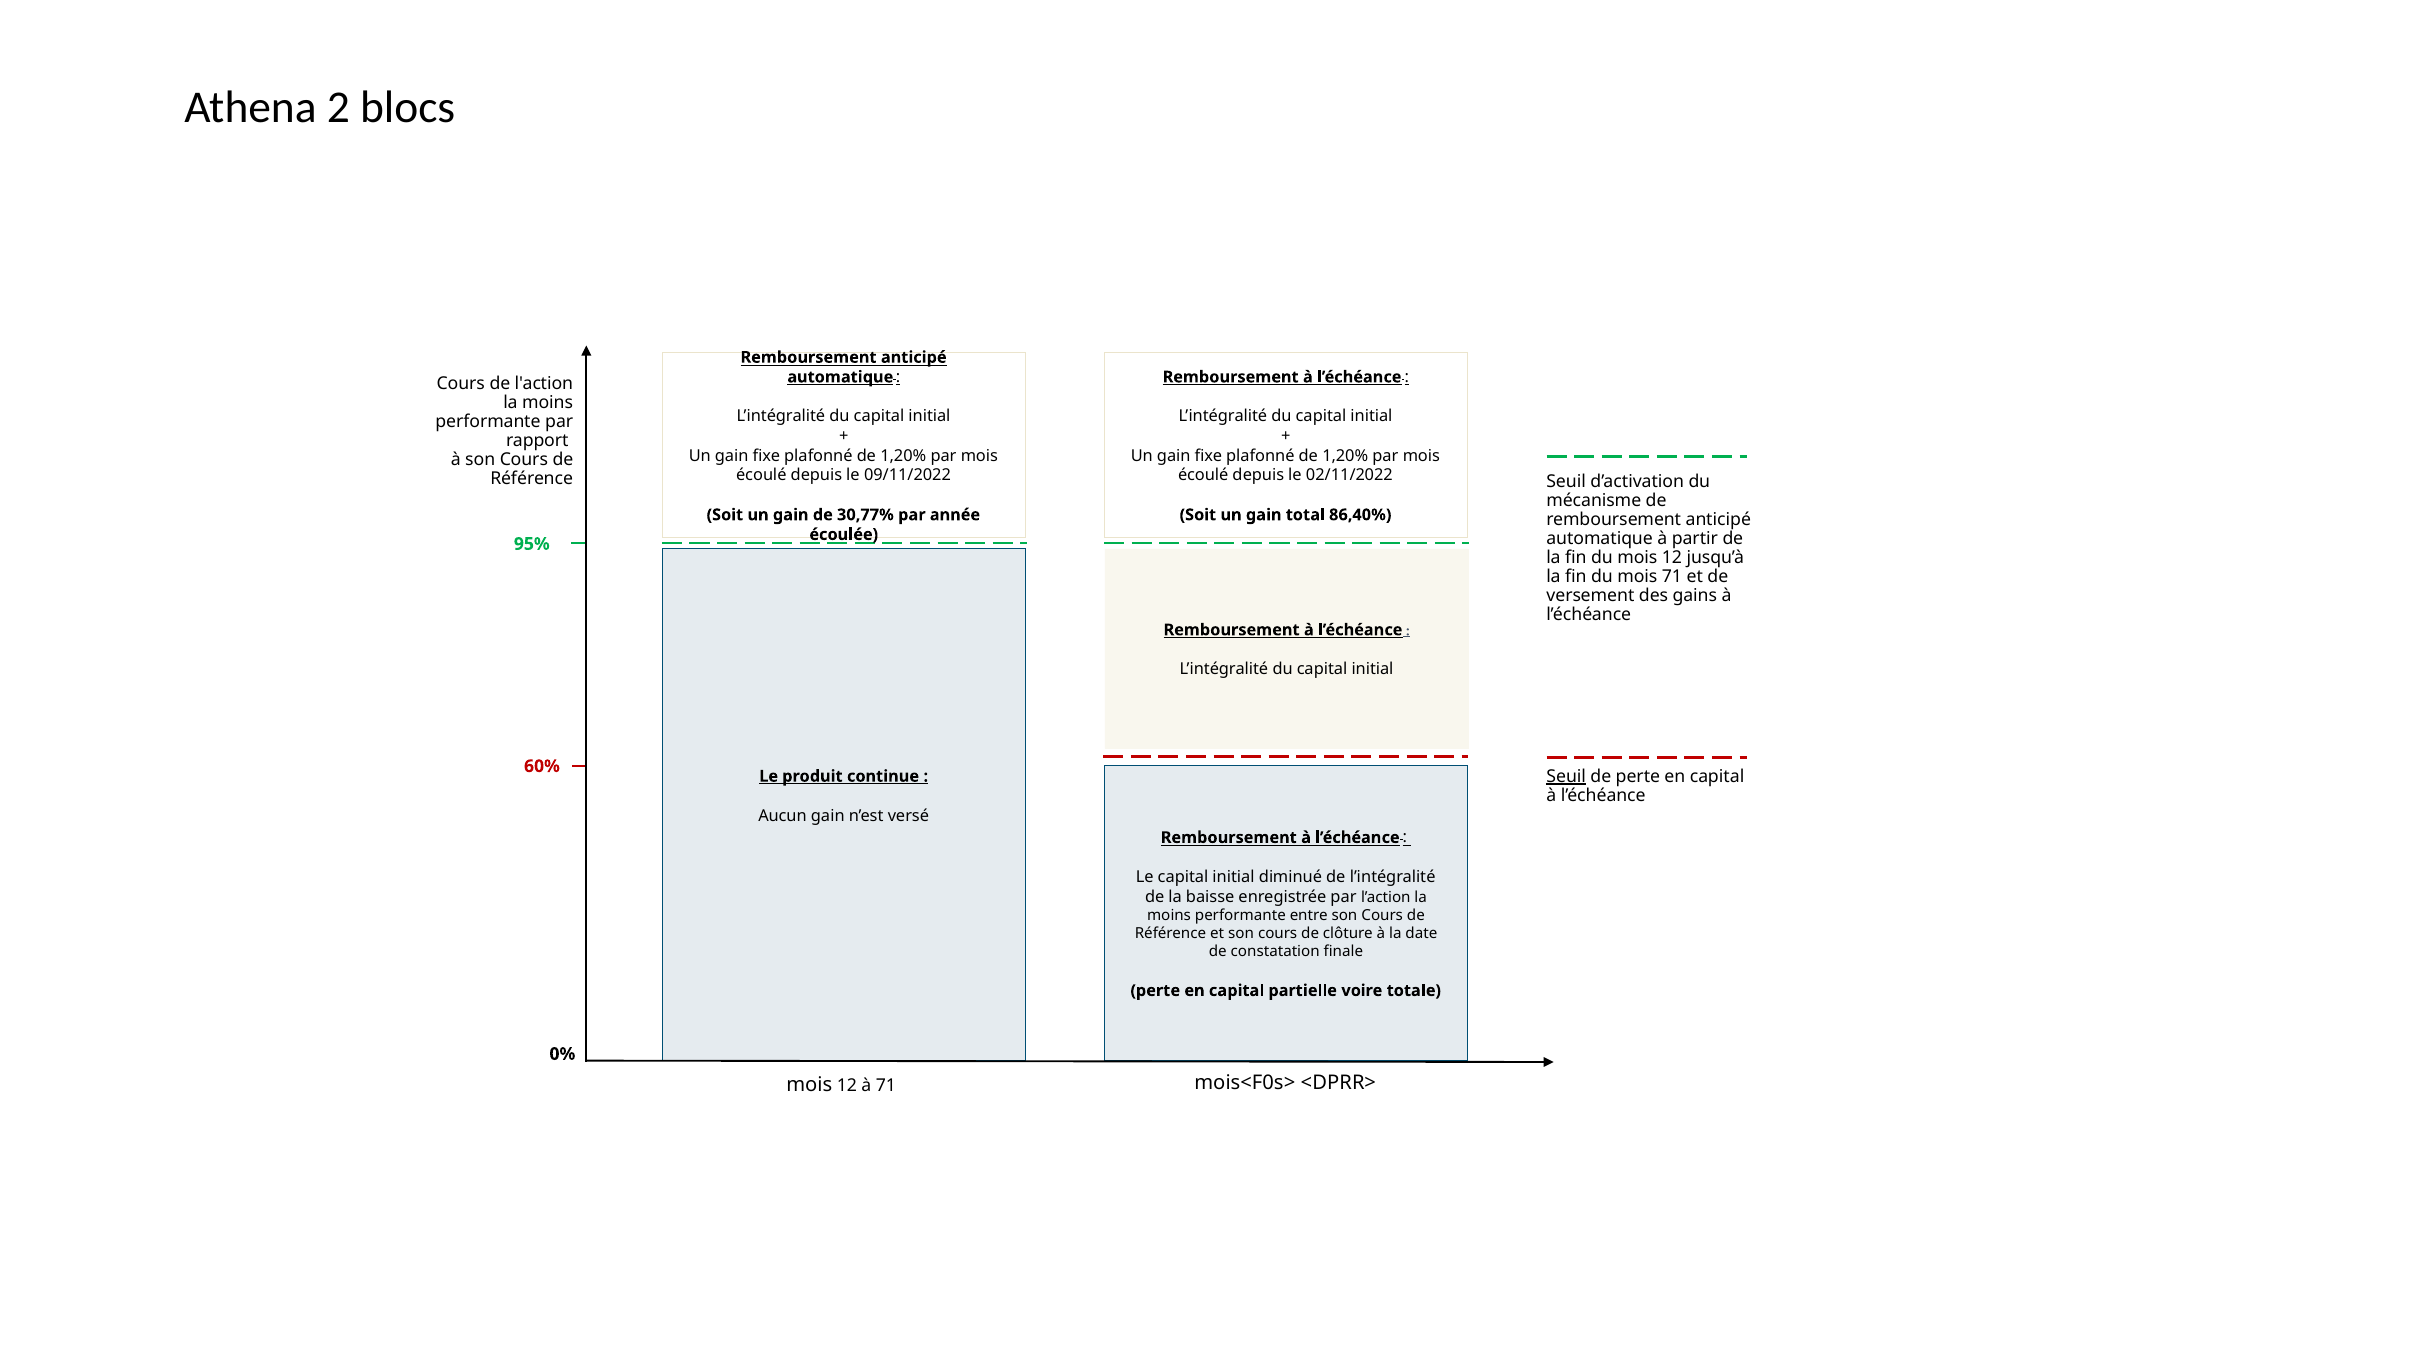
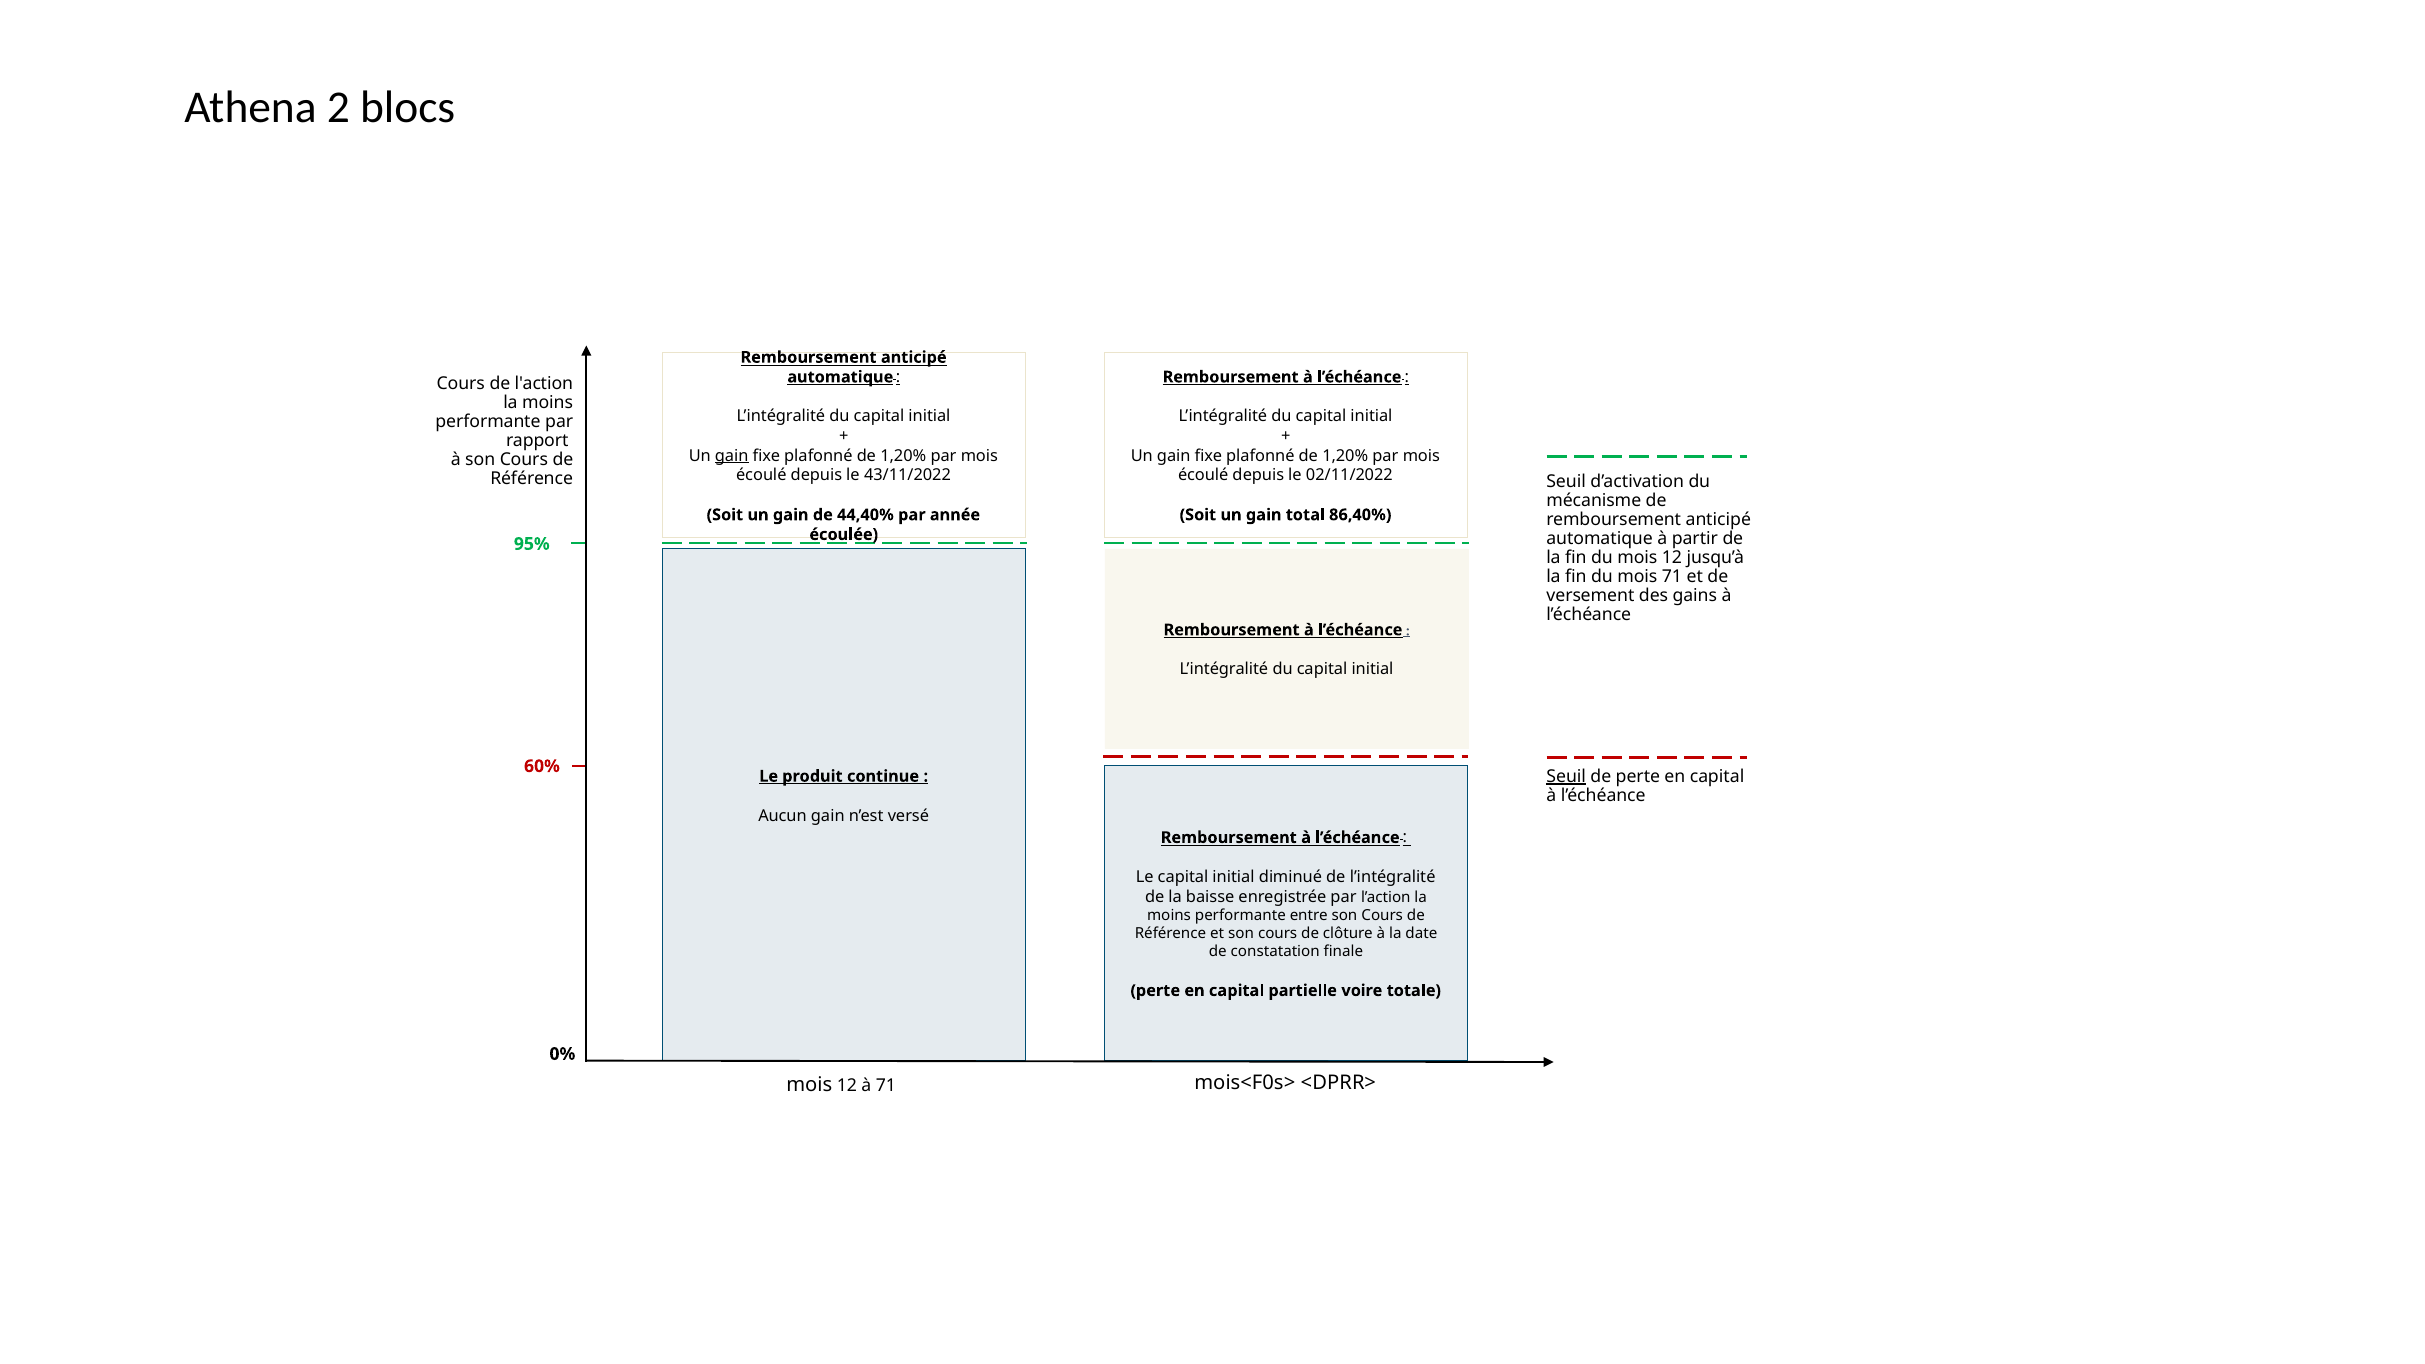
gain at (732, 456) underline: none -> present
09/11/2022: 09/11/2022 -> 43/11/2022
30,77%: 30,77% -> 44,40%
